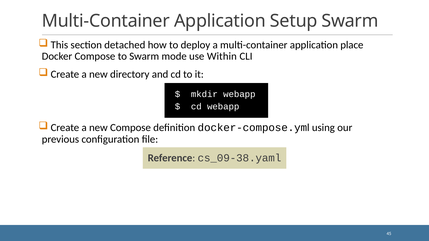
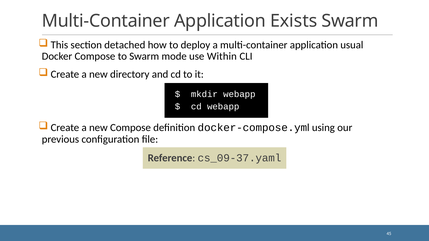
Setup: Setup -> Exists
place: place -> usual
cs_09-38.yaml: cs_09-38.yaml -> cs_09-37.yaml
